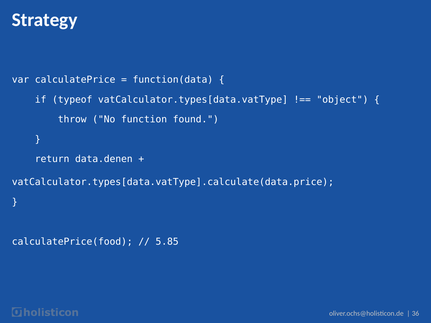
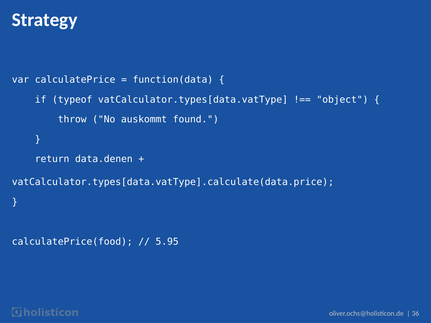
function: function -> auskommt
5.85: 5.85 -> 5.95
